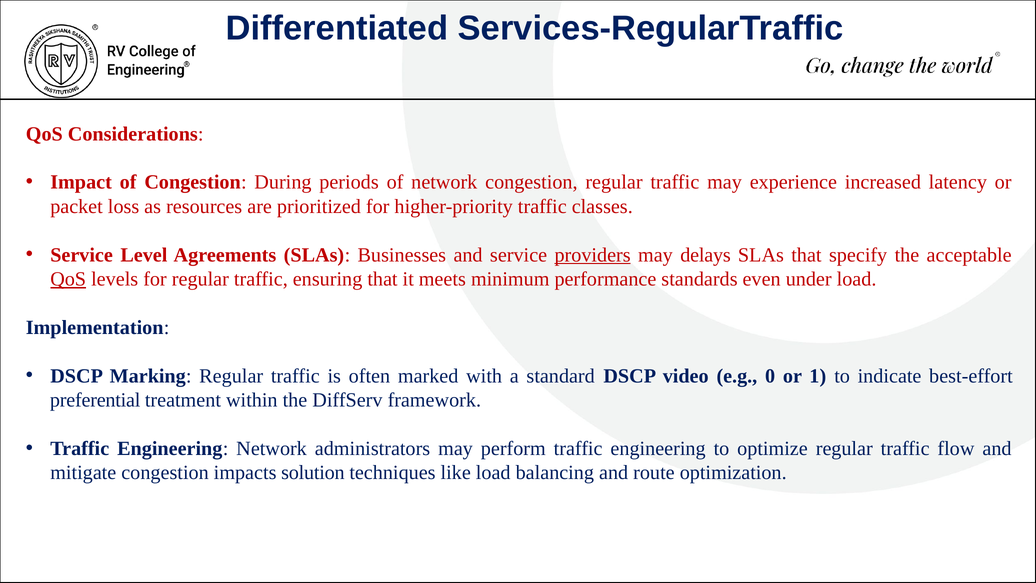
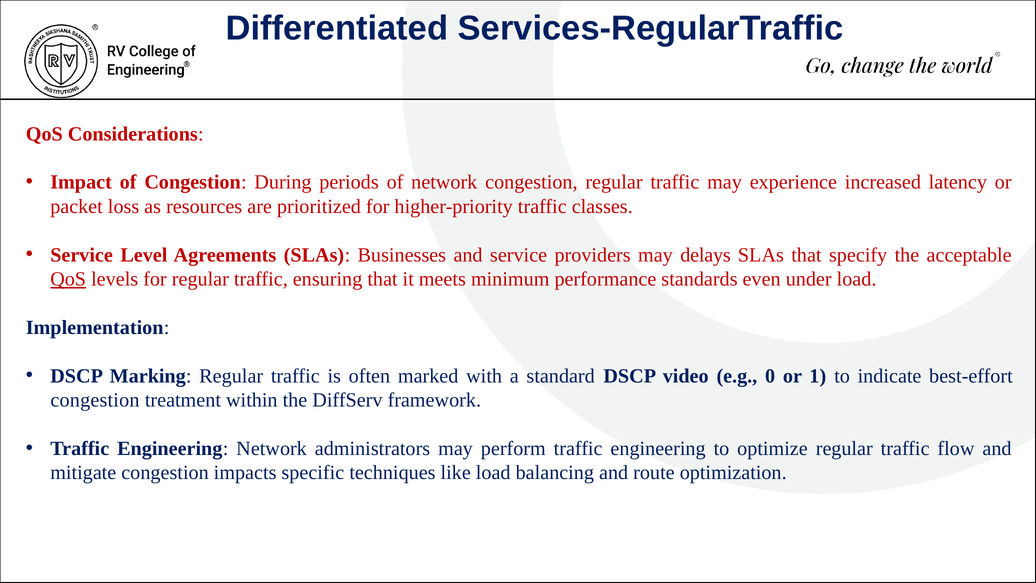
providers underline: present -> none
preferential at (95, 400): preferential -> congestion
solution: solution -> specific
